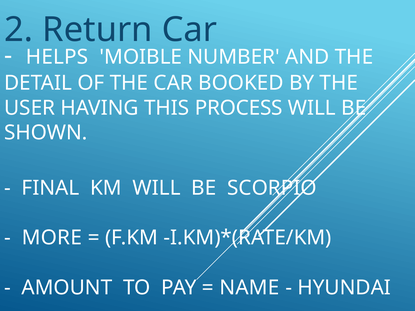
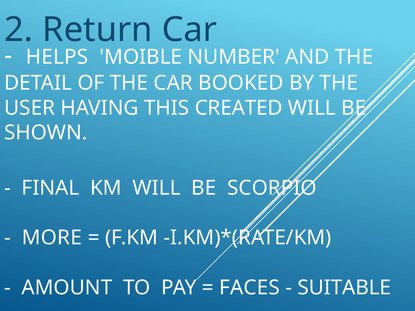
PROCESS: PROCESS -> CREATED
NAME: NAME -> FACES
HYUNDAI: HYUNDAI -> SUITABLE
